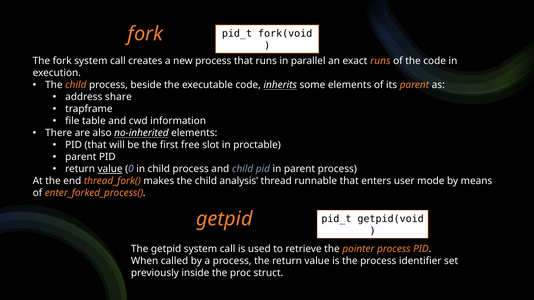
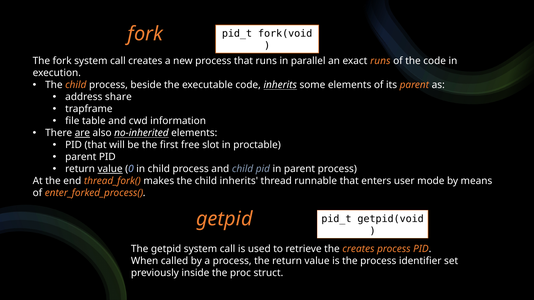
are underline: none -> present
child analysis: analysis -> inherits
the pointer: pointer -> creates
